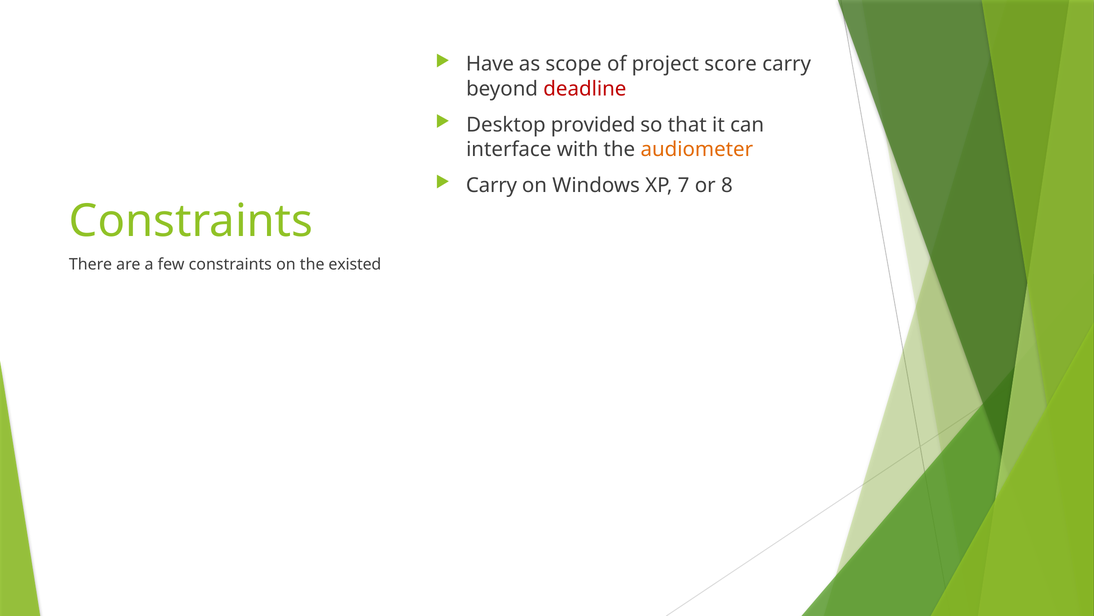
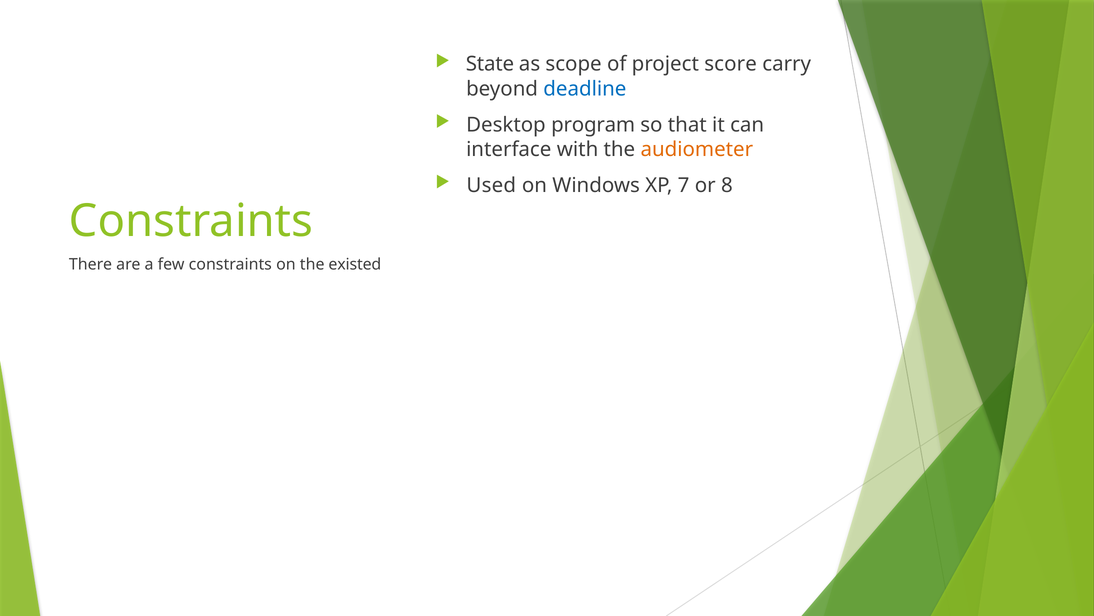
Have: Have -> State
deadline colour: red -> blue
provided: provided -> program
Carry at (491, 185): Carry -> Used
